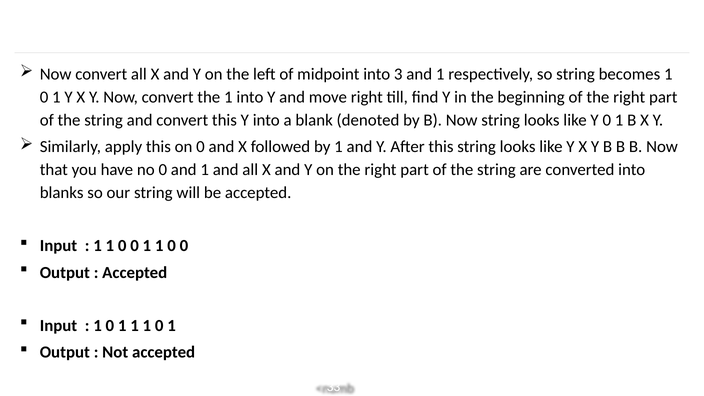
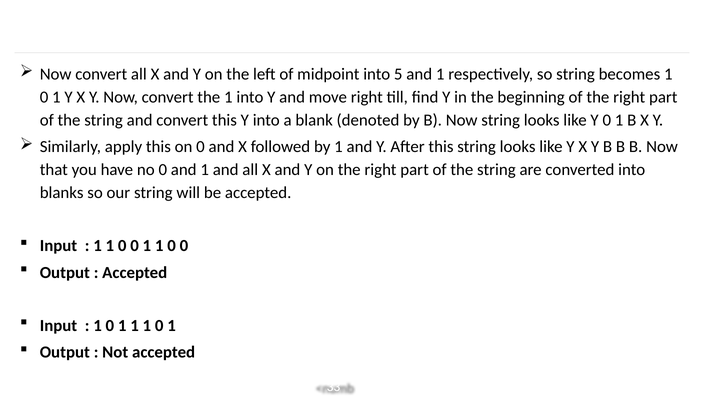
3: 3 -> 5
